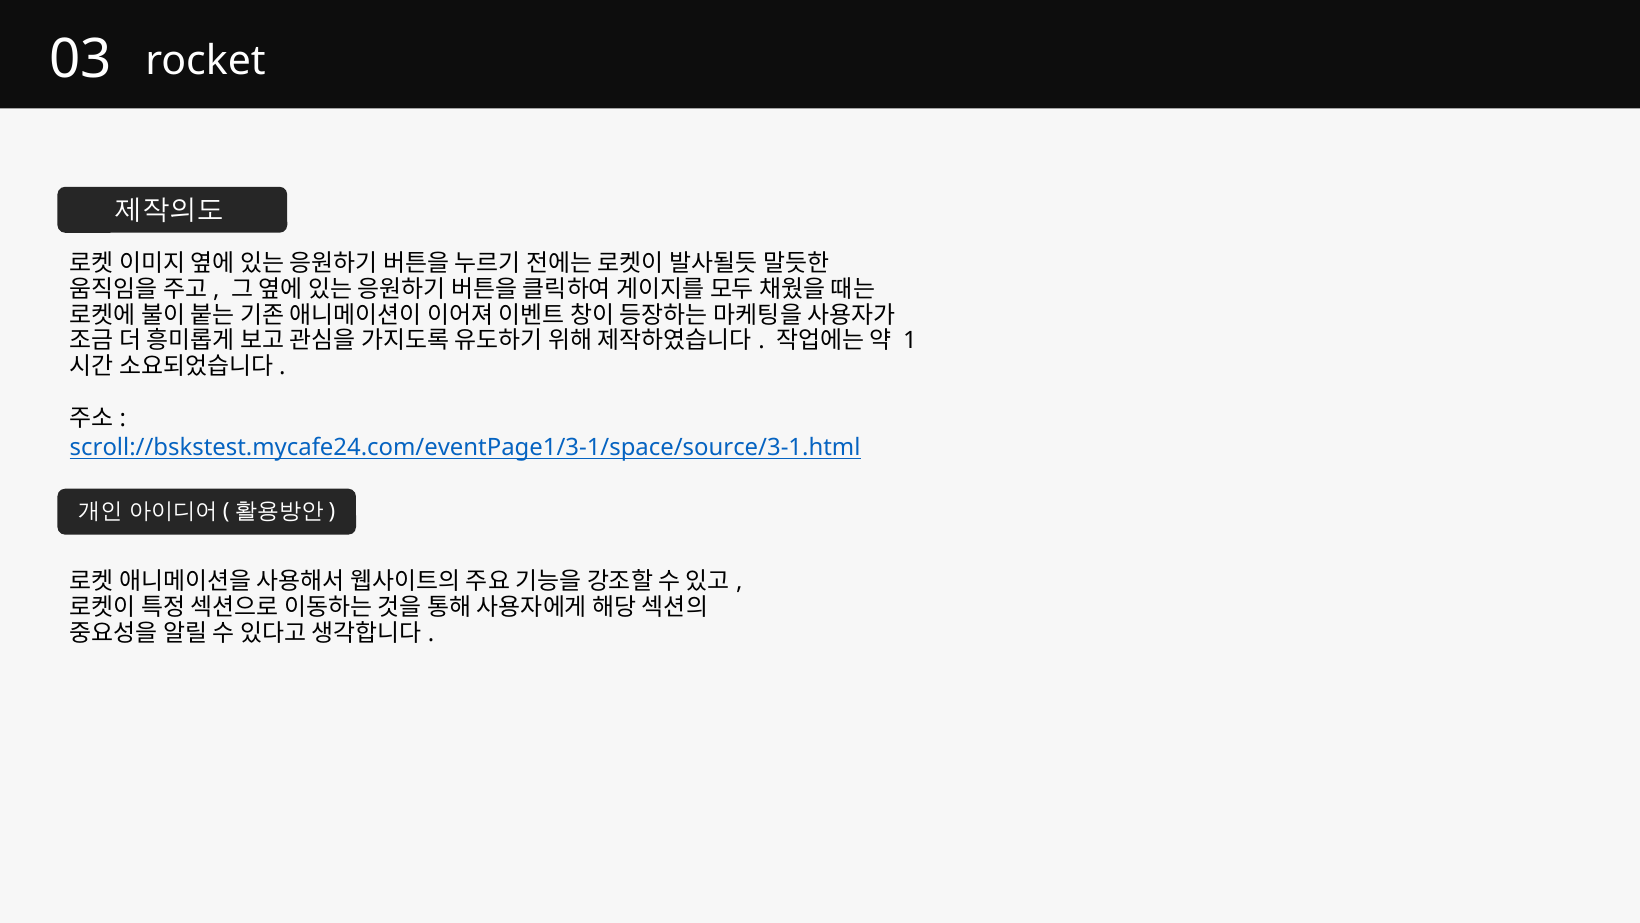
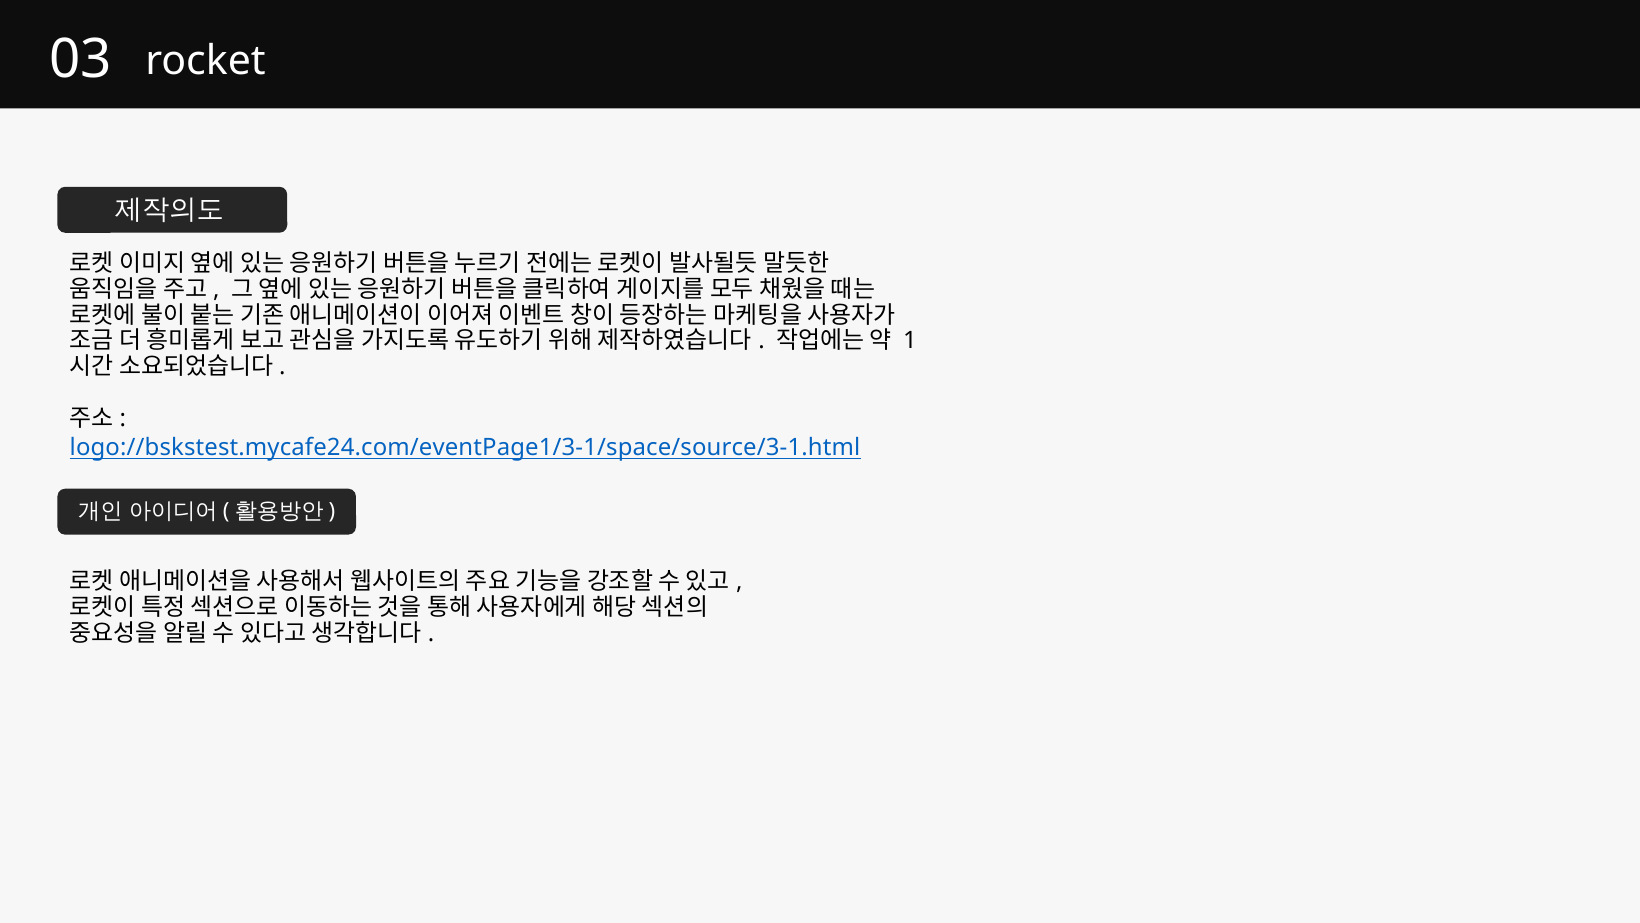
scroll://bskstest.mycafe24.com/eventPage1/3-1/space/source/3-1.html: scroll://bskstest.mycafe24.com/eventPage1/3-1/space/source/3-1.html -> logo://bskstest.mycafe24.com/eventPage1/3-1/space/source/3-1.html
